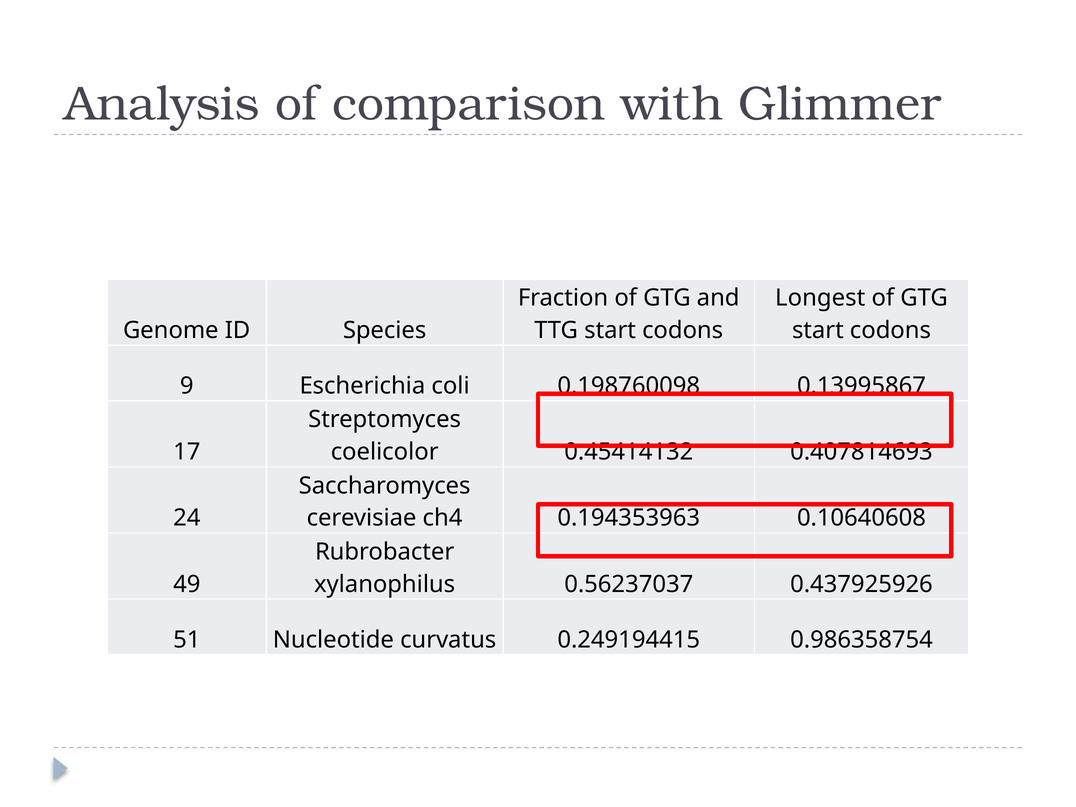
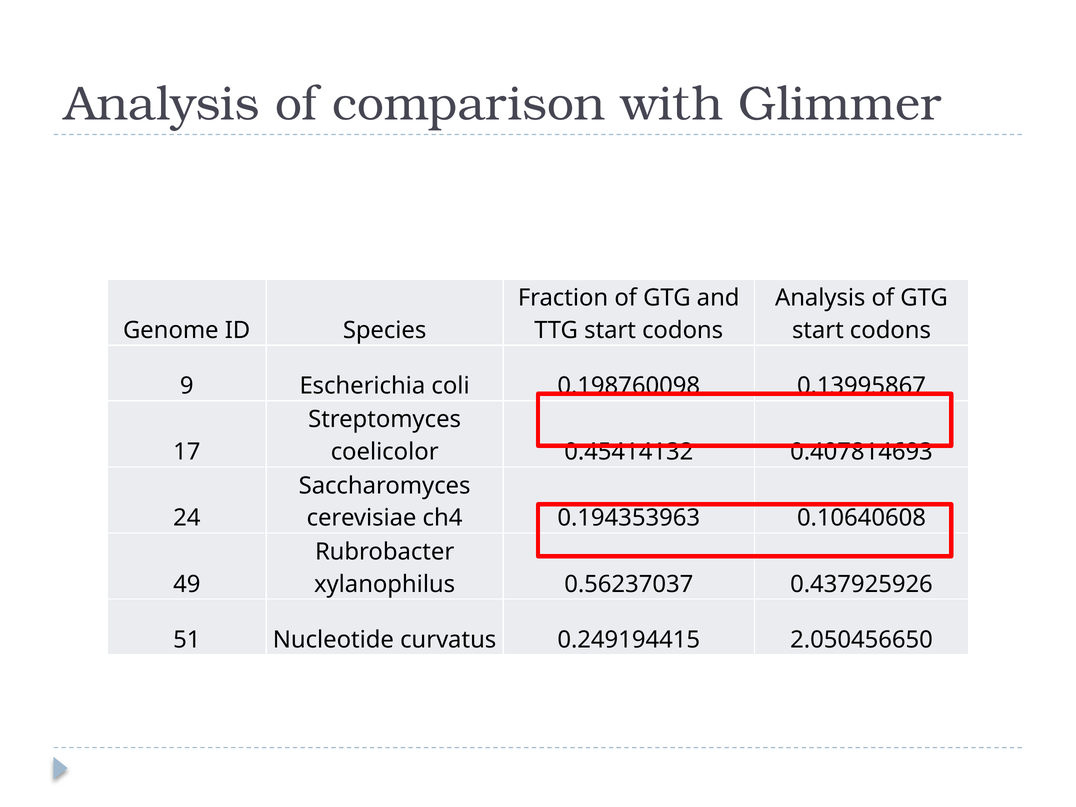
Longest at (820, 298): Longest -> Analysis
0.986358754: 0.986358754 -> 2.050456650
